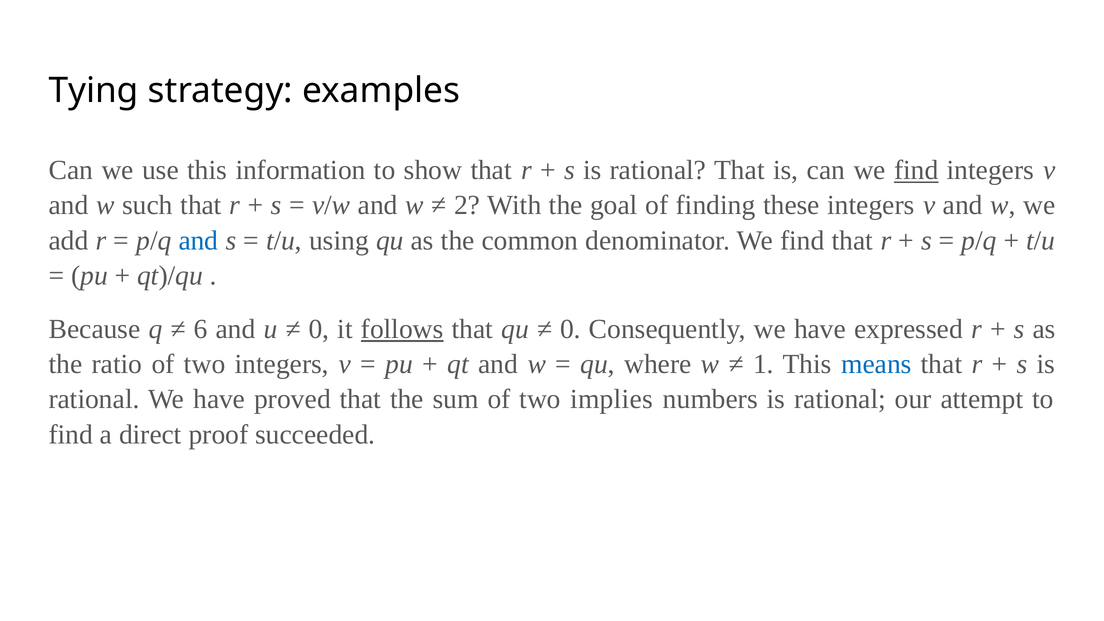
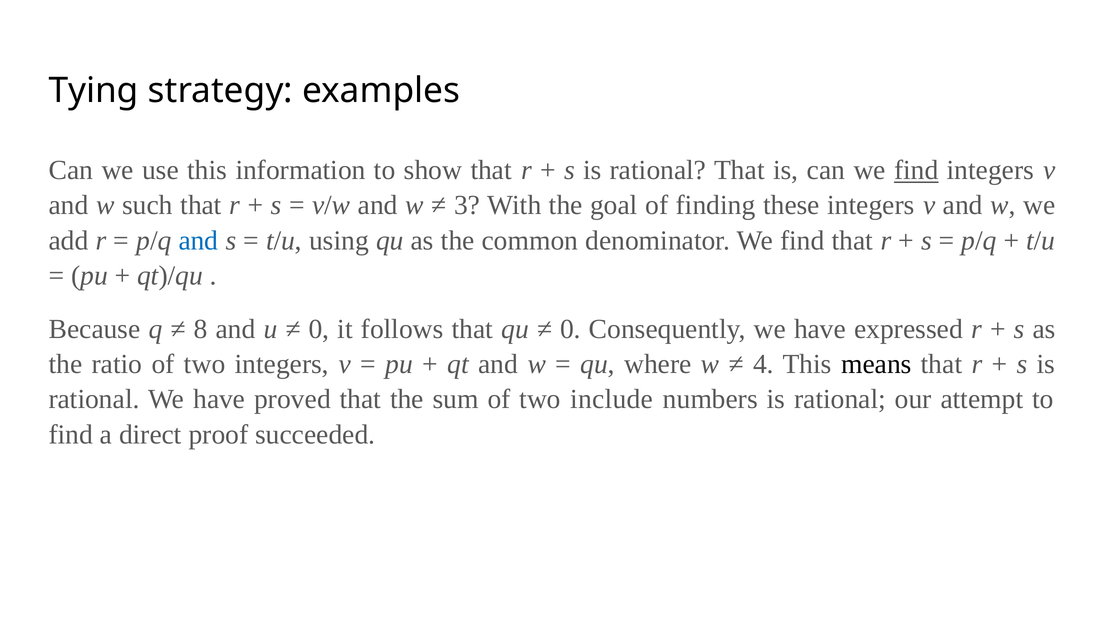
2: 2 -> 3
6: 6 -> 8
follows underline: present -> none
1: 1 -> 4
means colour: blue -> black
implies: implies -> include
